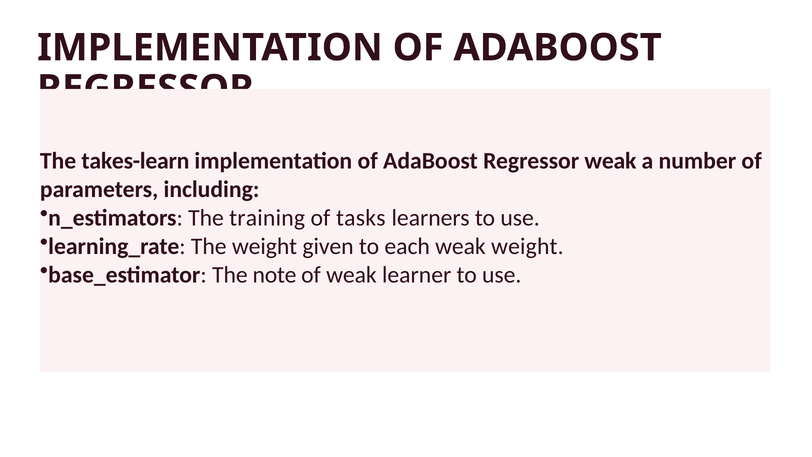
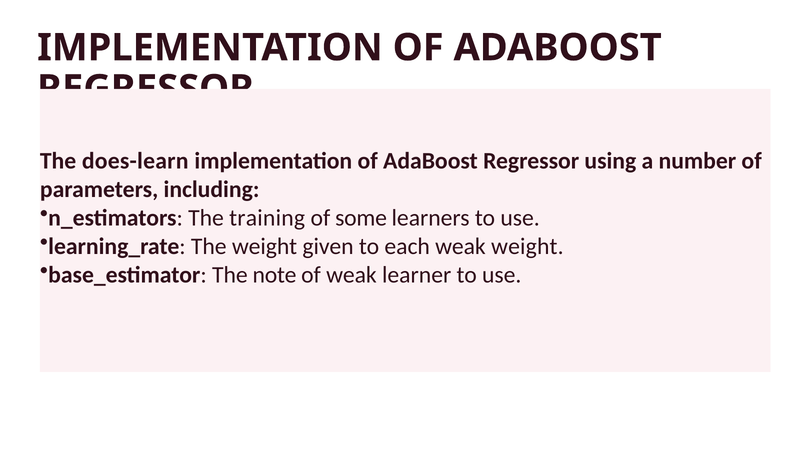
takes-learn: takes-learn -> does-learn
Regressor weak: weak -> using
tasks: tasks -> some
